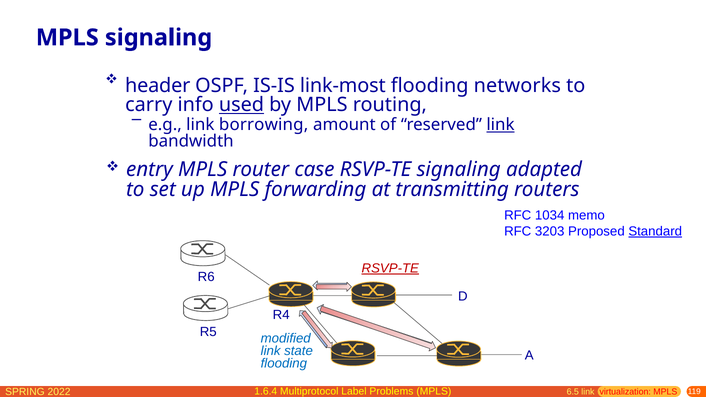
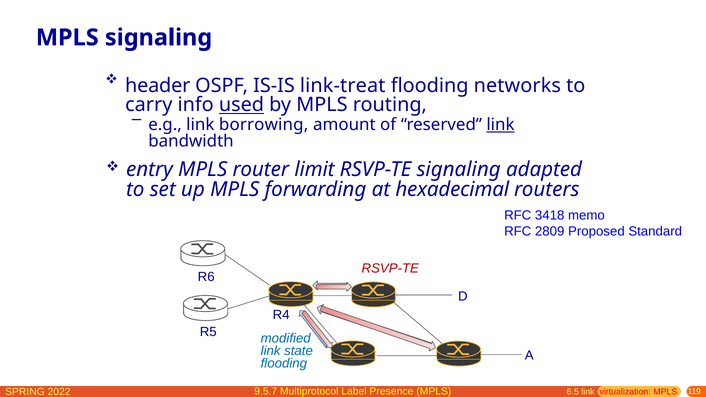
link-most: link-most -> link-treat
case: case -> limit
transmitting: transmitting -> hexadecimal
1034: 1034 -> 3418
3203: 3203 -> 2809
Standard underline: present -> none
RSVP-TE at (390, 269) underline: present -> none
1.6.4: 1.6.4 -> 9.5.7
Problems: Problems -> Presence
